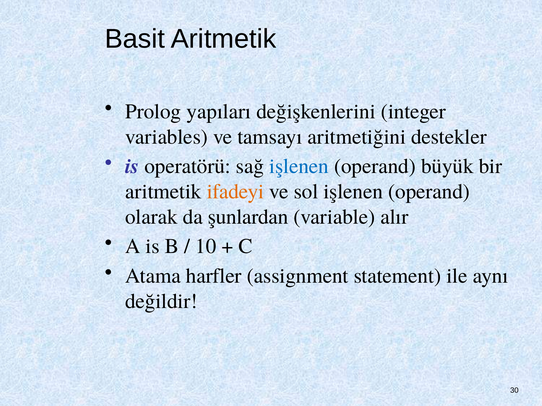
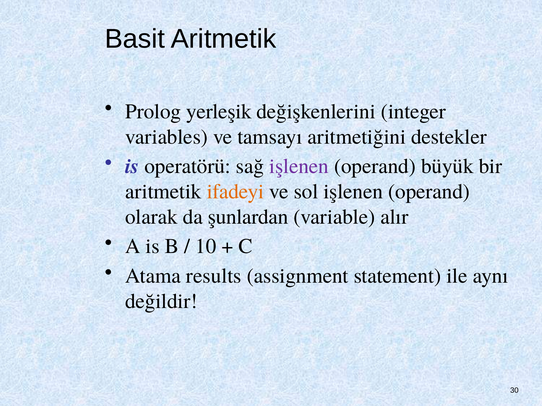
yapıları: yapıları -> yerleşik
işlenen at (299, 167) colour: blue -> purple
harfler: harfler -> results
